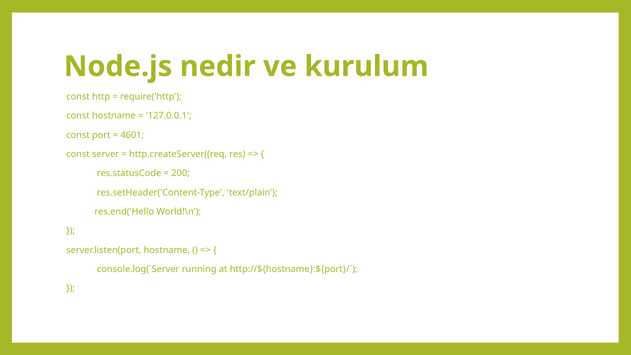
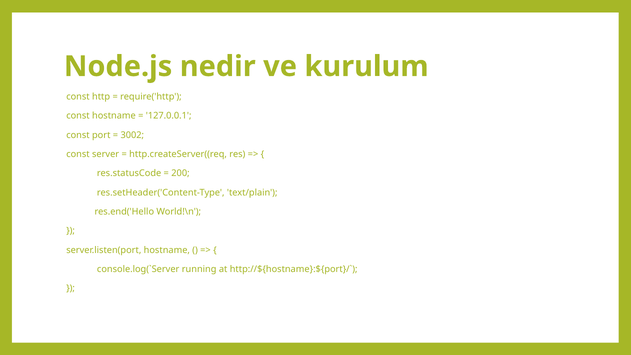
4601: 4601 -> 3002
